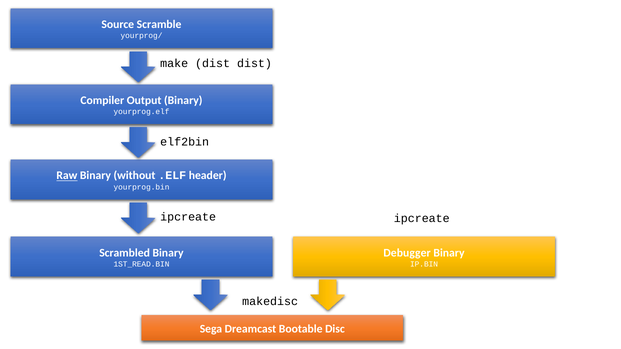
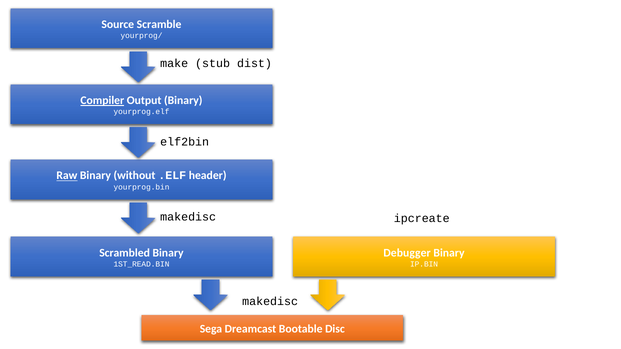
make dist: dist -> stub
Compiler underline: none -> present
ipcreate at (188, 217): ipcreate -> makedisc
